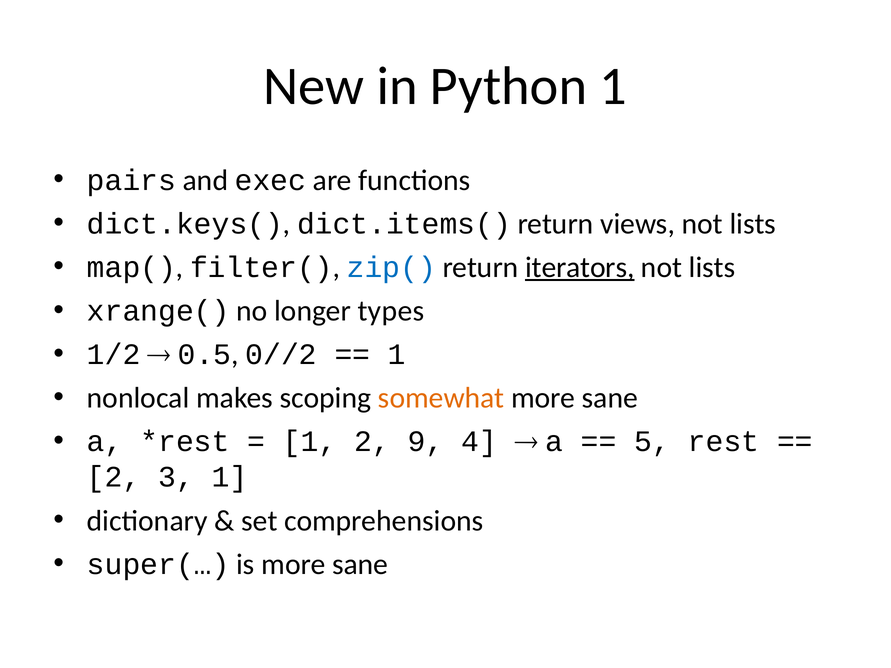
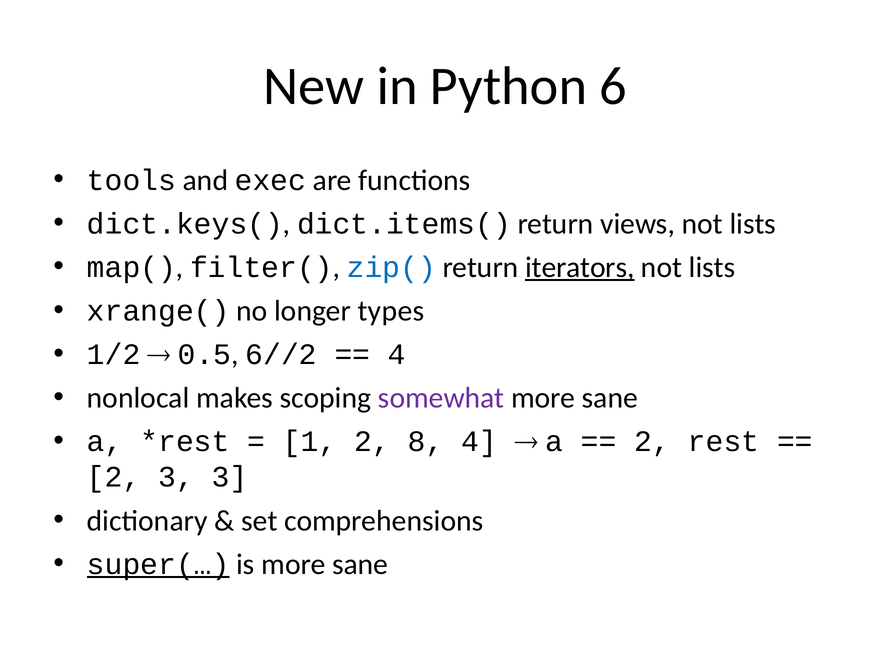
Python 1: 1 -> 6
pairs: pairs -> tools
0//2: 0//2 -> 6//2
1 at (397, 355): 1 -> 4
somewhat colour: orange -> purple
9: 9 -> 8
5 at (652, 442): 5 -> 2
3 1: 1 -> 3
super(… underline: none -> present
